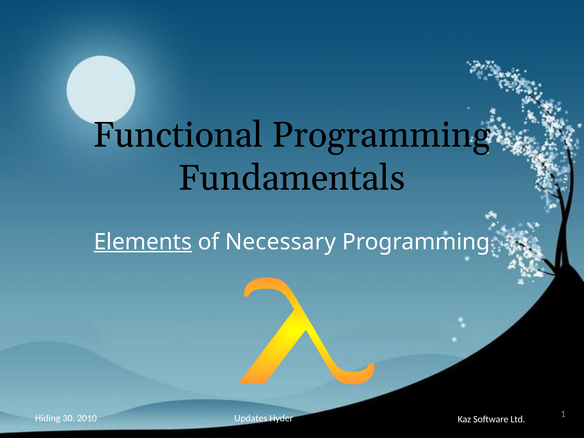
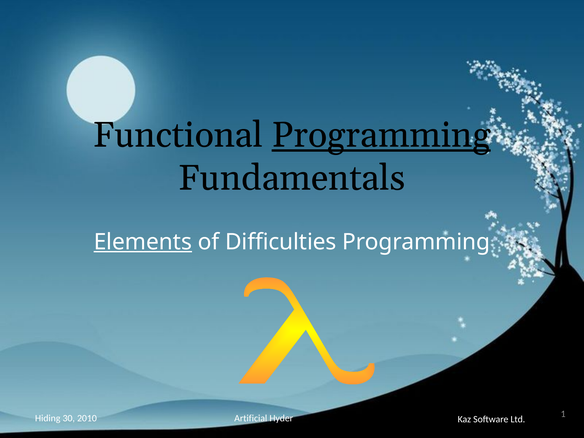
Programming at (381, 135) underline: none -> present
Necessary: Necessary -> Difficulties
Updates: Updates -> Artificial
